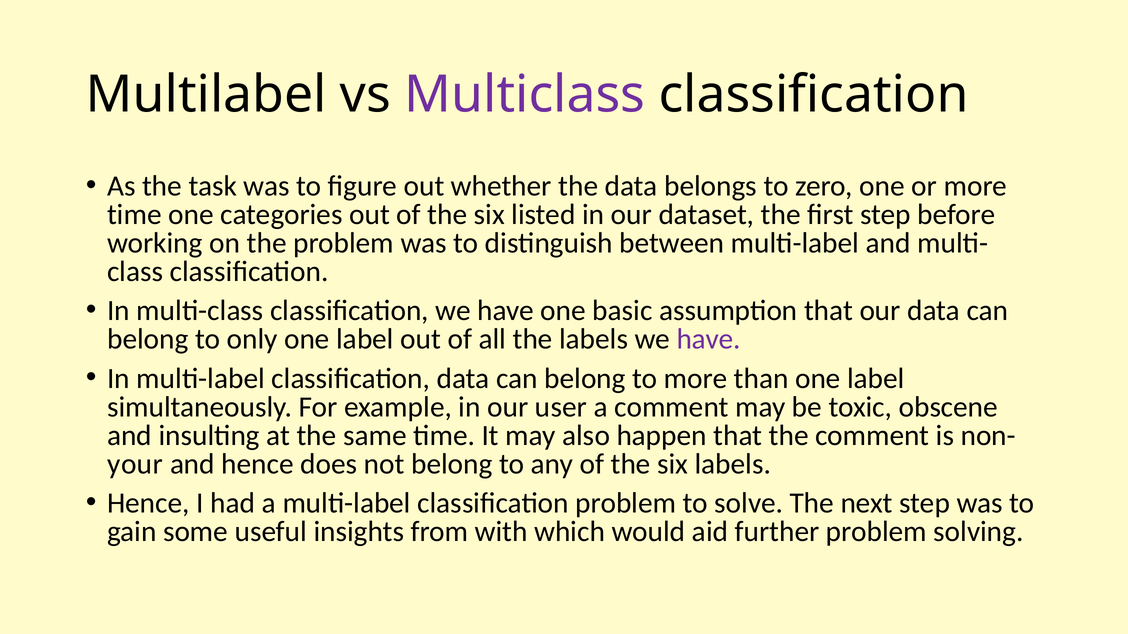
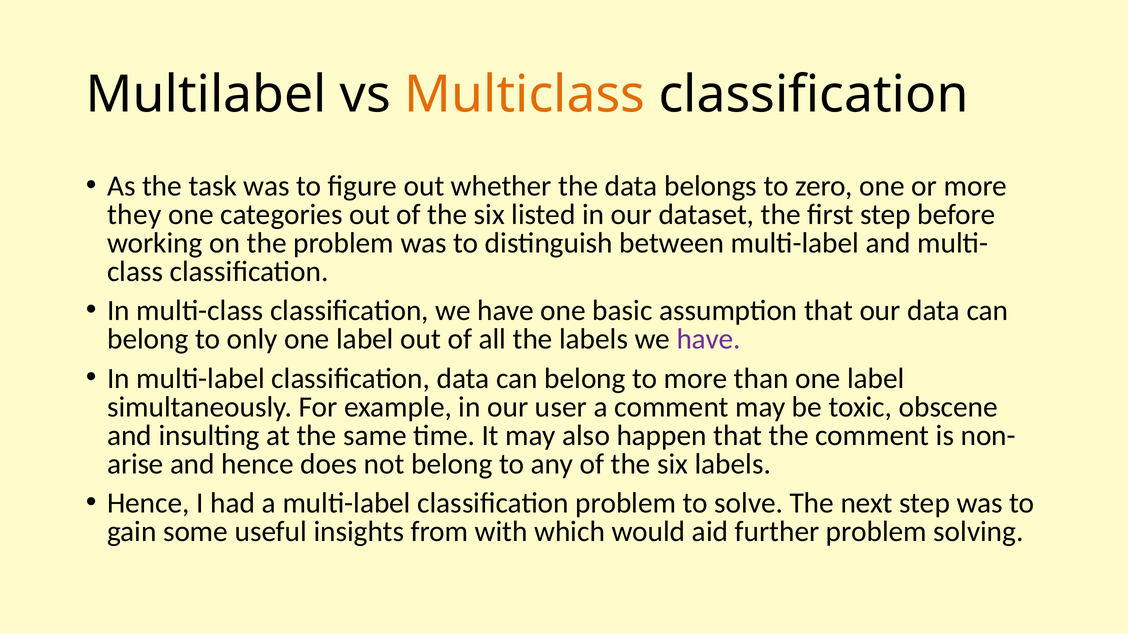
Multiclass colour: purple -> orange
time at (134, 215): time -> they
your: your -> arise
